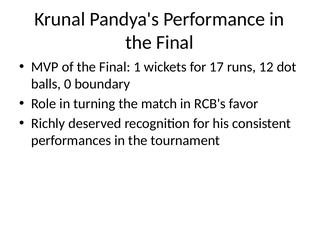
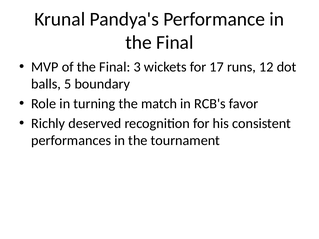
1: 1 -> 3
0: 0 -> 5
